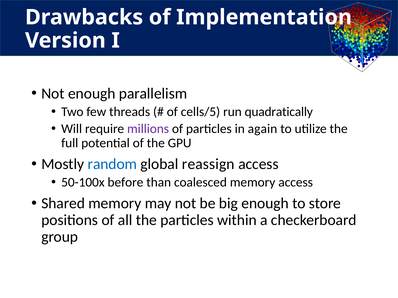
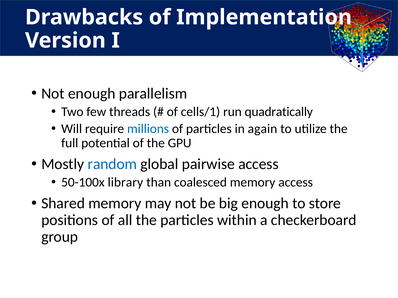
cells/5: cells/5 -> cells/1
millions colour: purple -> blue
reassign: reassign -> pairwise
before: before -> library
